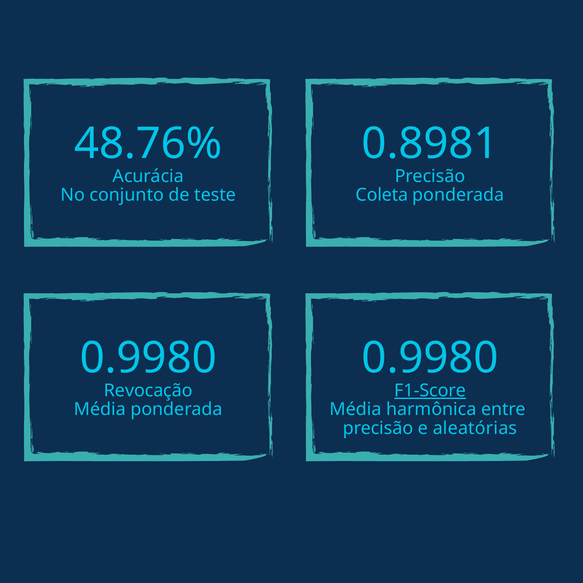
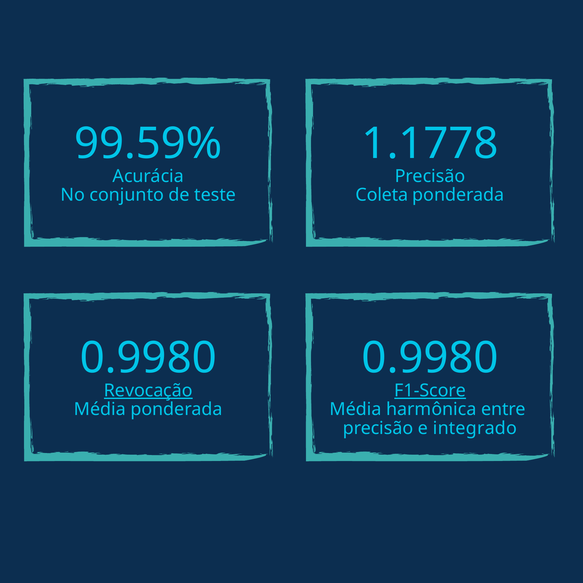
48.76%: 48.76% -> 99.59%
0.8981: 0.8981 -> 1.1778
Revocação underline: none -> present
aleatórias: aleatórias -> integrado
